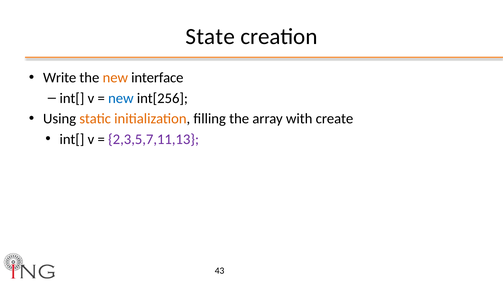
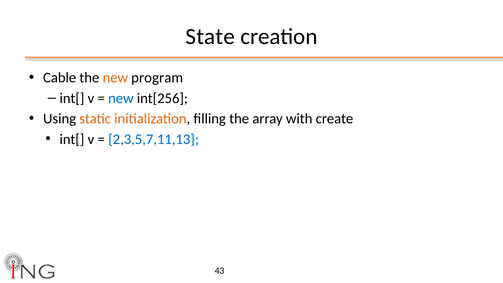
Write: Write -> Cable
interface: interface -> program
2,3,5,7,11,13 colour: purple -> blue
